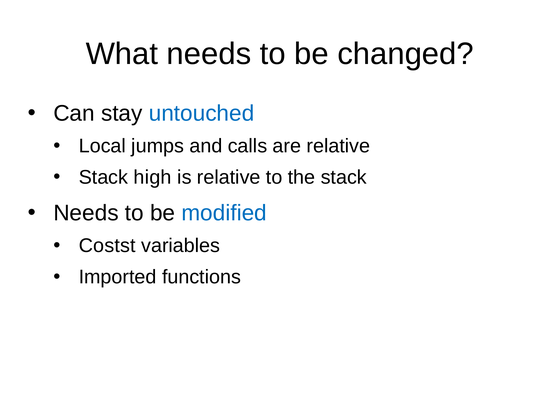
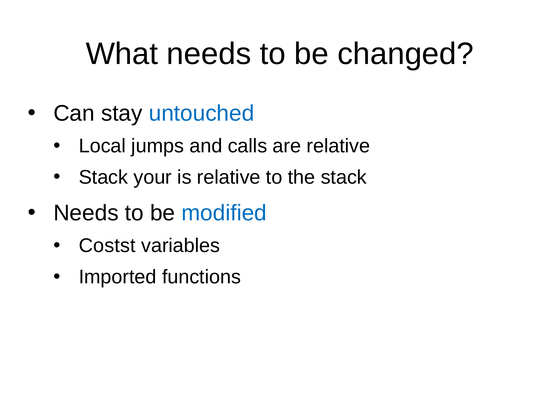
high: high -> your
